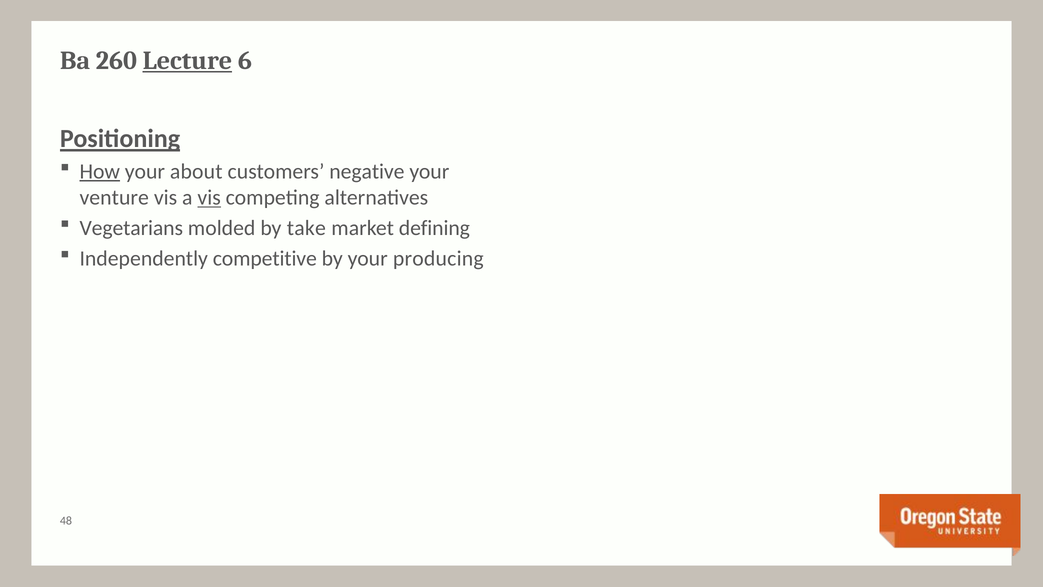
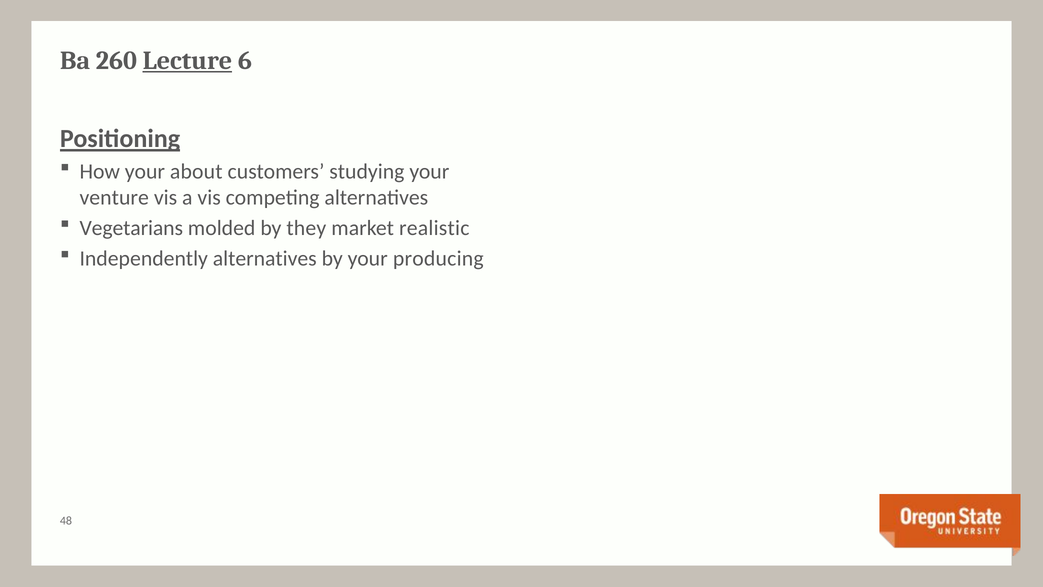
How underline: present -> none
negative: negative -> studying
vis at (209, 198) underline: present -> none
take: take -> they
defining: defining -> realistic
Independently competitive: competitive -> alternatives
